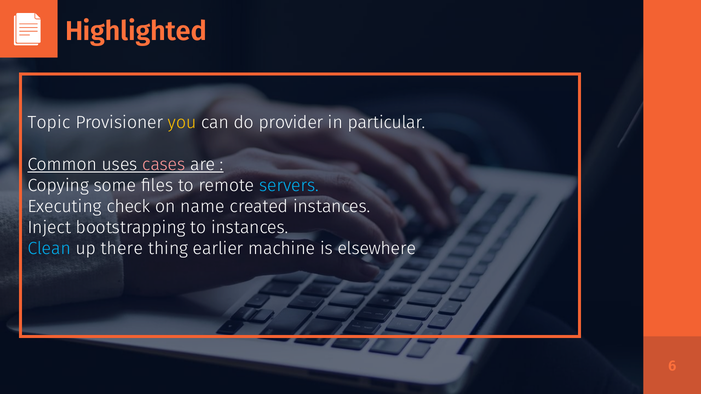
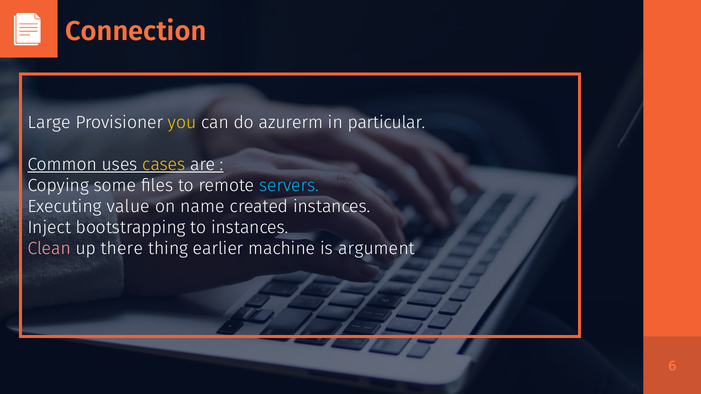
Highlighted: Highlighted -> Connection
Topic: Topic -> Large
provider: provider -> azurerm
cases colour: pink -> yellow
check: check -> value
Clean colour: light blue -> pink
elsewhere: elsewhere -> argument
